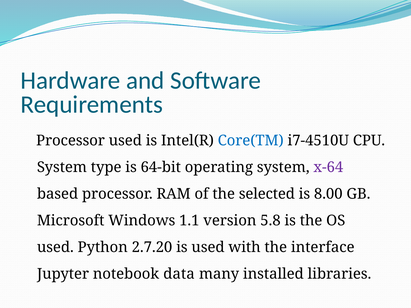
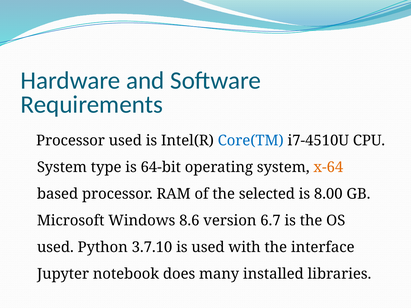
x-64 colour: purple -> orange
1.1: 1.1 -> 8.6
5.8: 5.8 -> 6.7
2.7.20: 2.7.20 -> 3.7.10
data: data -> does
